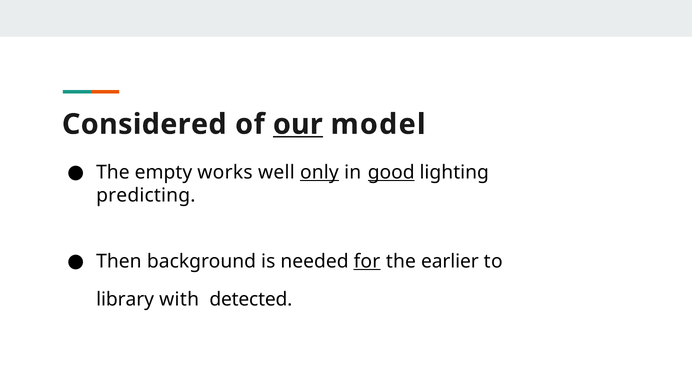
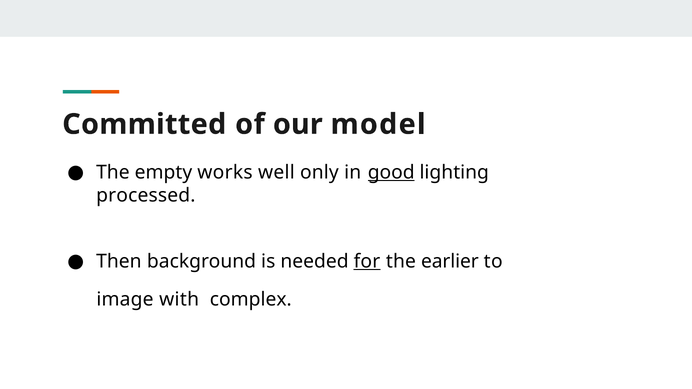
Considered: Considered -> Committed
our underline: present -> none
only underline: present -> none
predicting: predicting -> processed
library: library -> image
detected: detected -> complex
